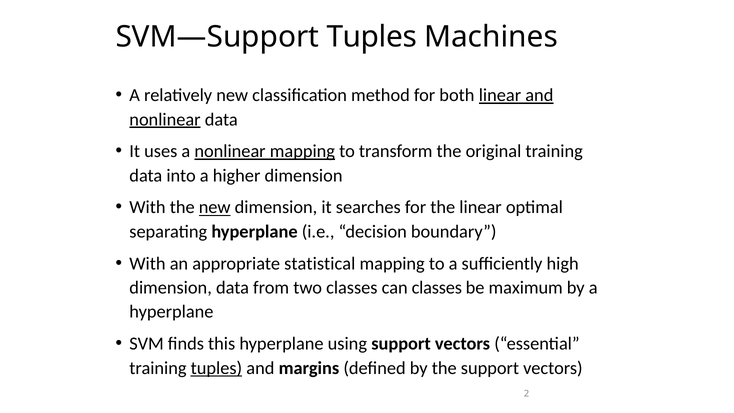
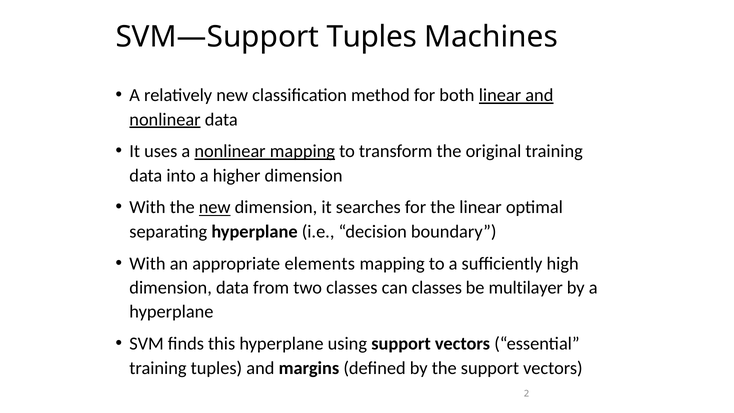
statistical: statistical -> elements
maximum: maximum -> multilayer
tuples at (216, 368) underline: present -> none
